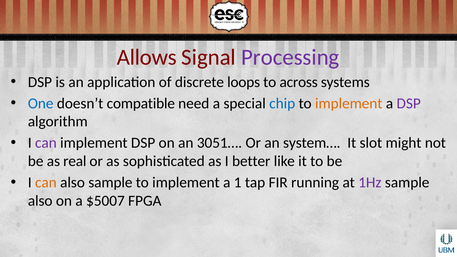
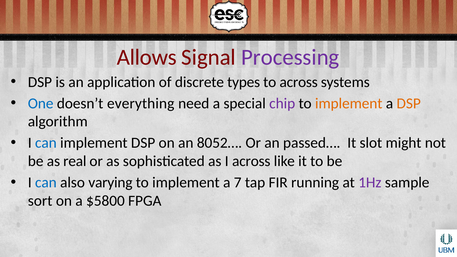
loops: loops -> types
compatible: compatible -> everything
chip colour: blue -> purple
DSP at (409, 103) colour: purple -> orange
can at (46, 143) colour: purple -> blue
3051…: 3051… -> 8052…
system…: system… -> passed…
I better: better -> across
can at (46, 183) colour: orange -> blue
also sample: sample -> varying
1: 1 -> 7
also at (40, 201): also -> sort
$5007: $5007 -> $5800
